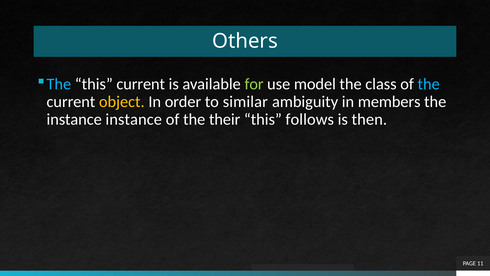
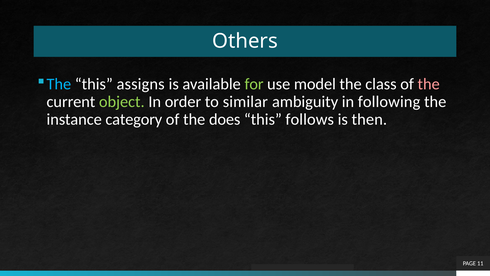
this current: current -> assigns
the at (429, 84) colour: light blue -> pink
object colour: yellow -> light green
members: members -> following
instance instance: instance -> category
their: their -> does
